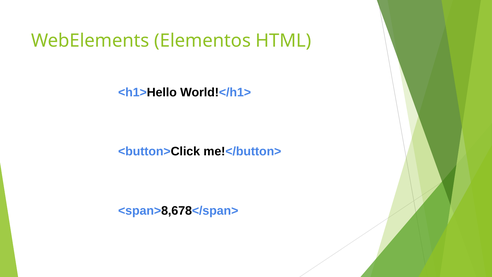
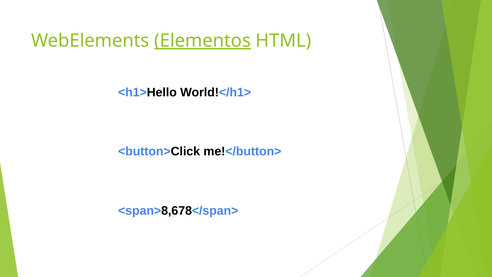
Elementos underline: none -> present
